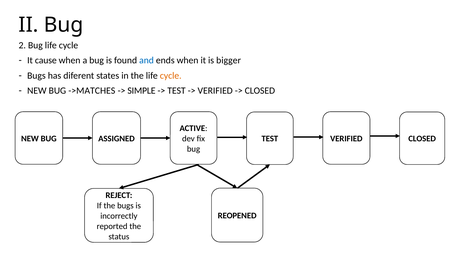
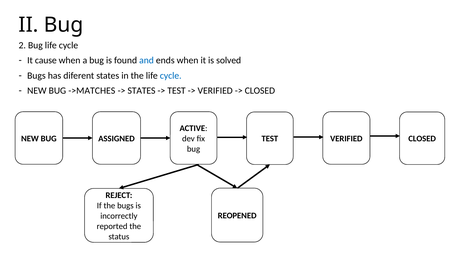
bigger: bigger -> solved
cycle at (171, 76) colour: orange -> blue
SIMPLE at (141, 91): SIMPLE -> STATES
